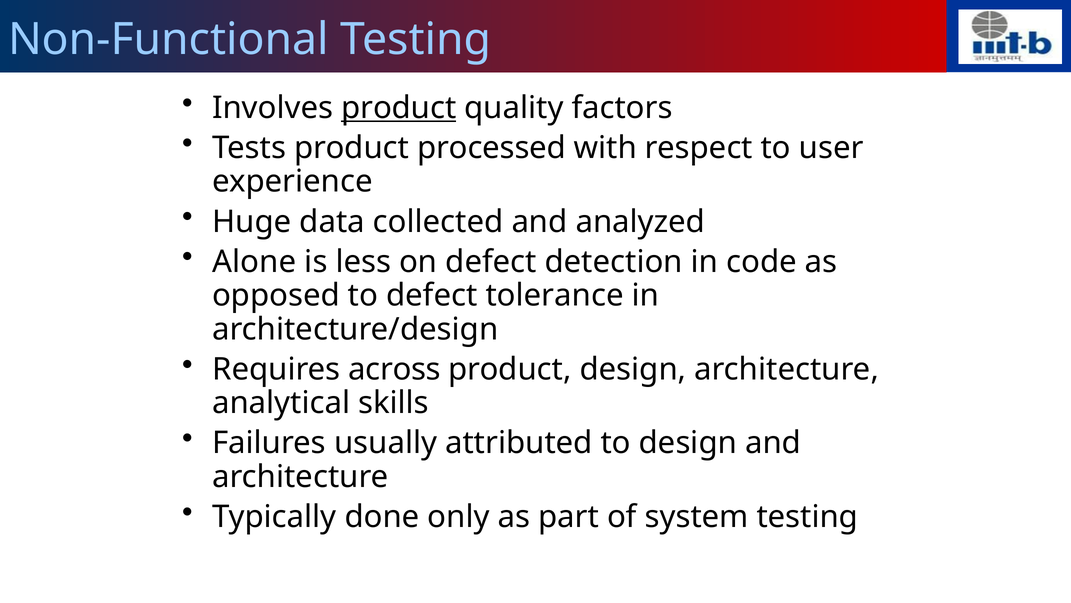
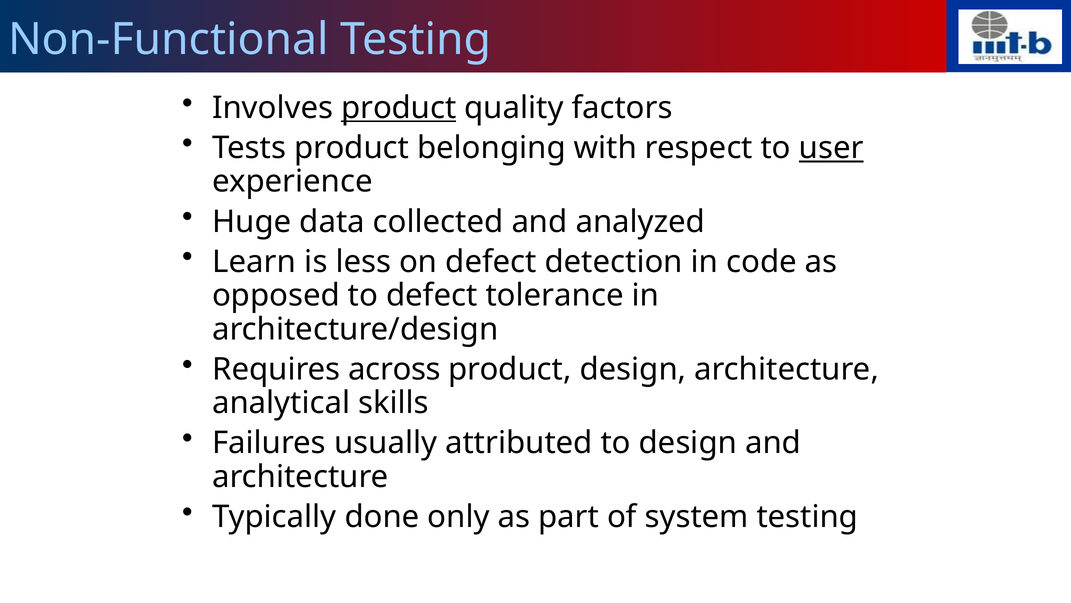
processed: processed -> belonging
user underline: none -> present
Alone: Alone -> Learn
